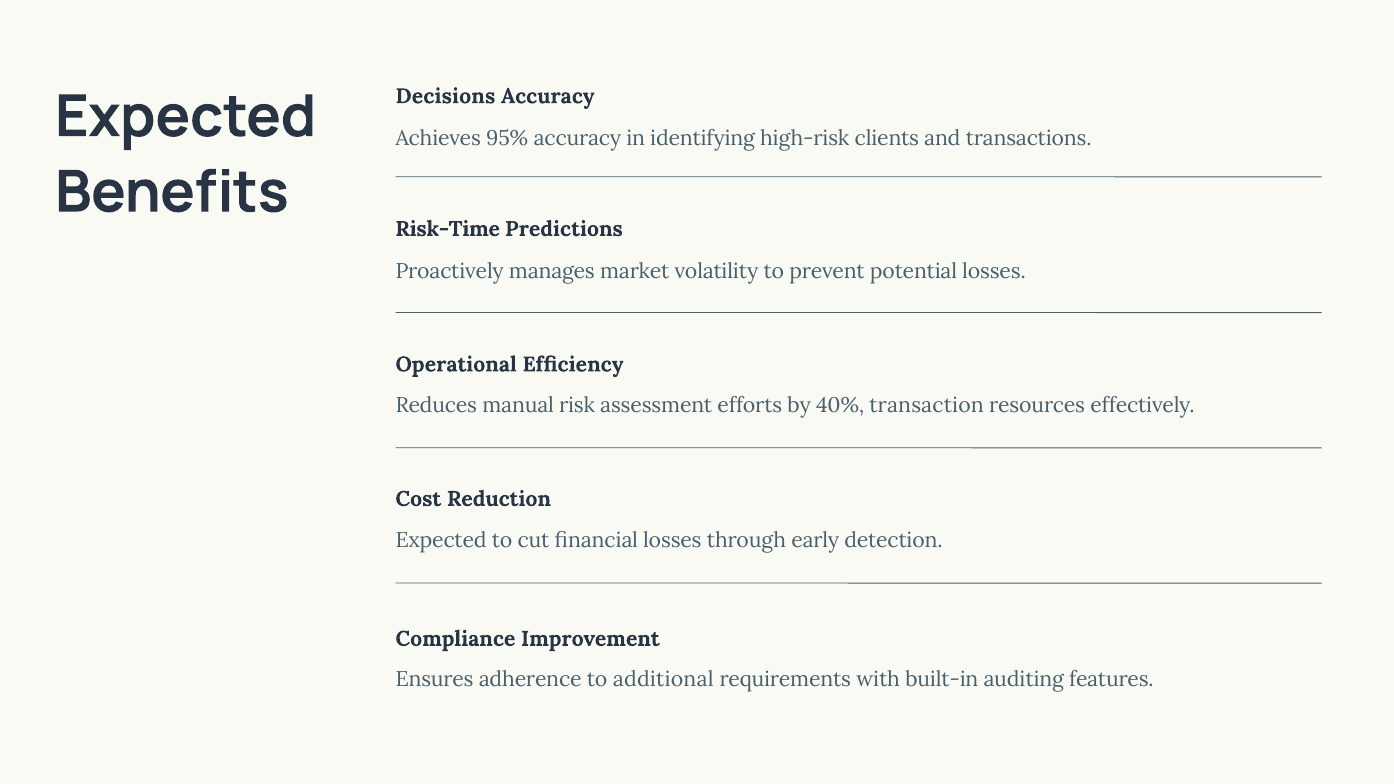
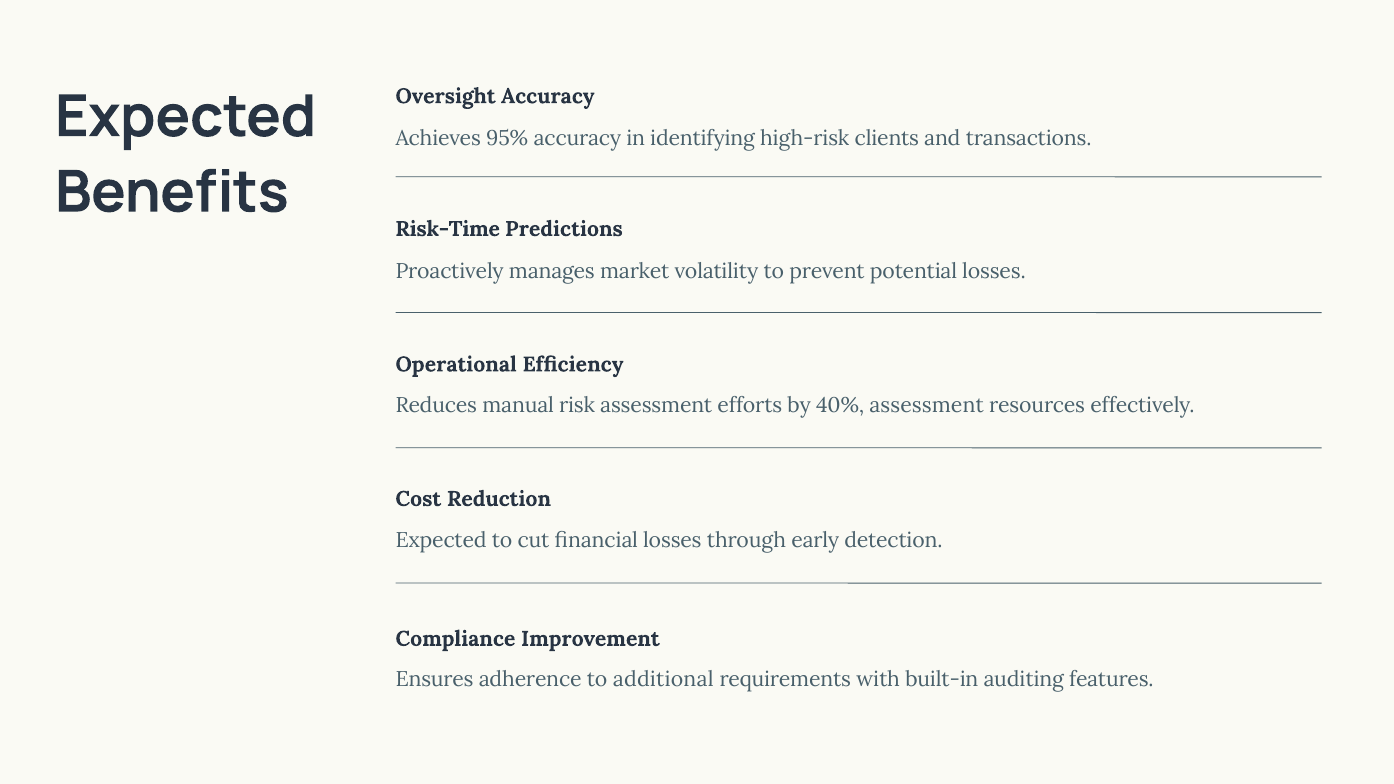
Decisions: Decisions -> Oversight
40% transaction: transaction -> assessment
